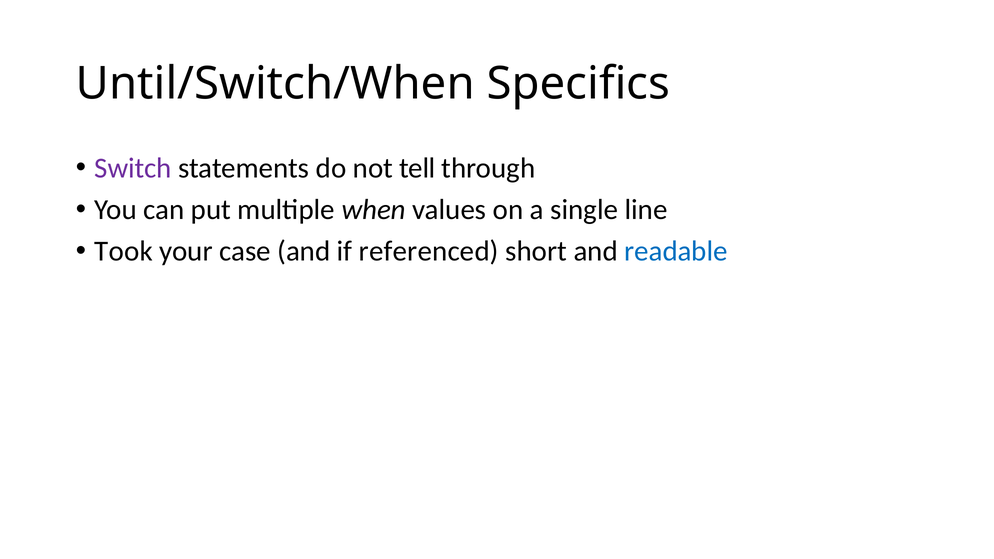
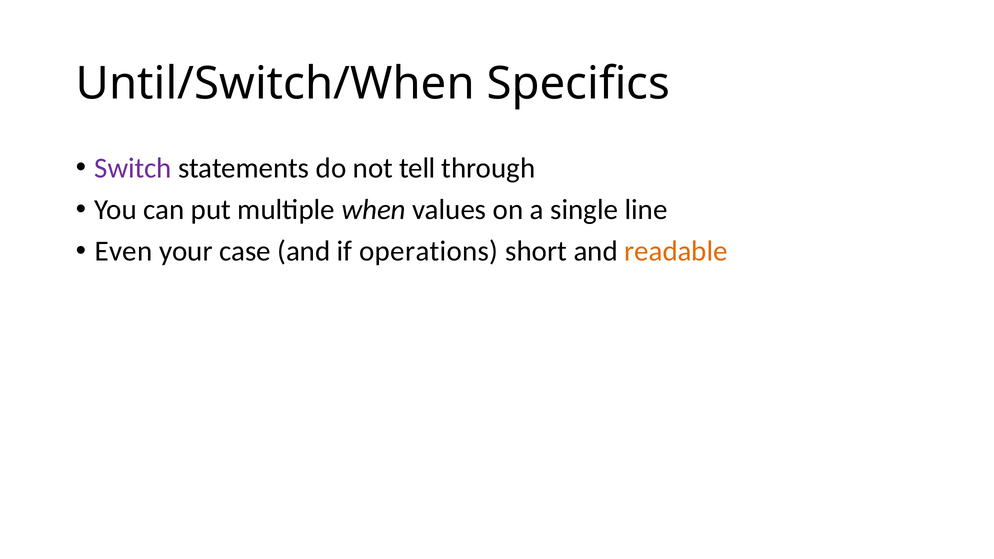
Took: Took -> Even
referenced: referenced -> operations
readable colour: blue -> orange
